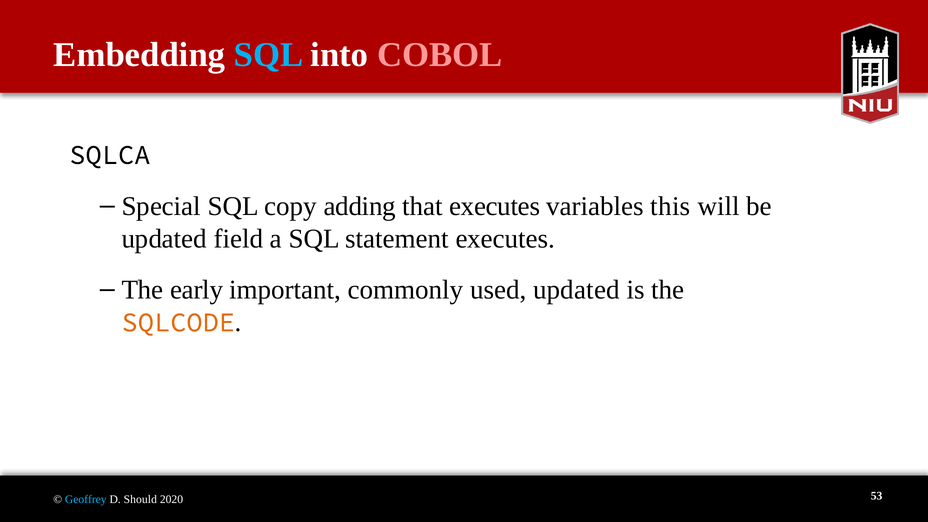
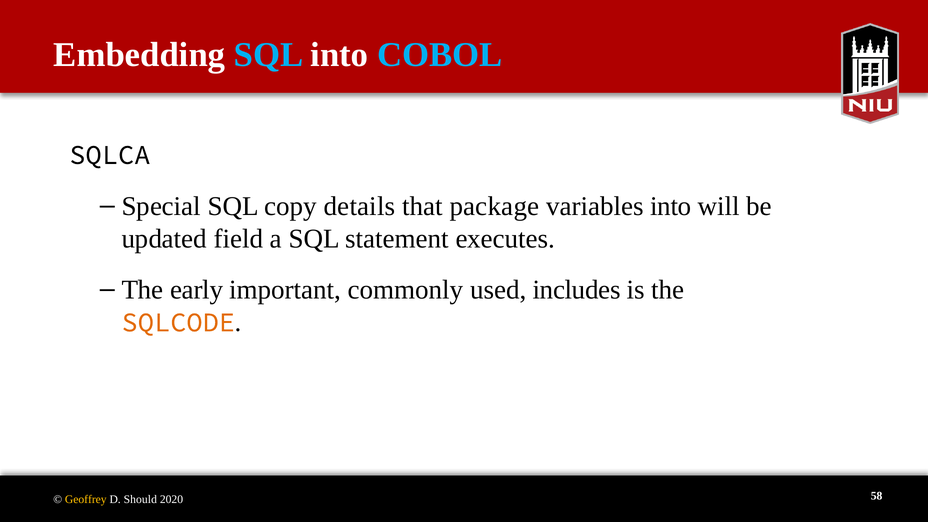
COBOL colour: pink -> light blue
adding: adding -> details
that executes: executes -> package
variables this: this -> into
used updated: updated -> includes
Geoffrey colour: light blue -> yellow
53: 53 -> 58
